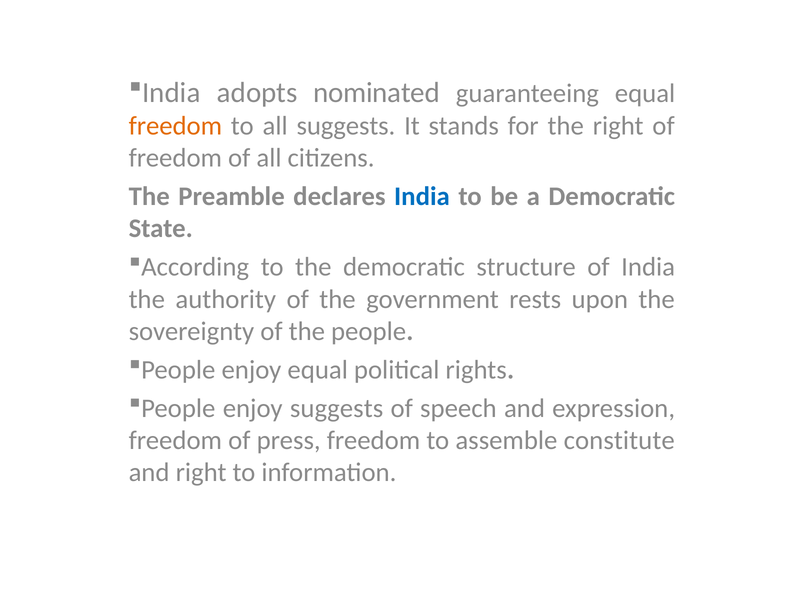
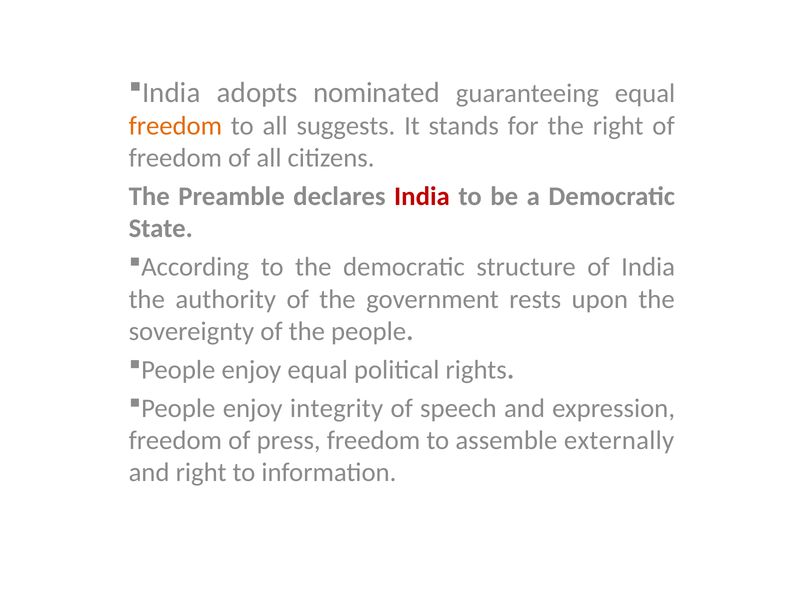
India at (422, 196) colour: blue -> red
enjoy suggests: suggests -> integrity
constitute: constitute -> externally
